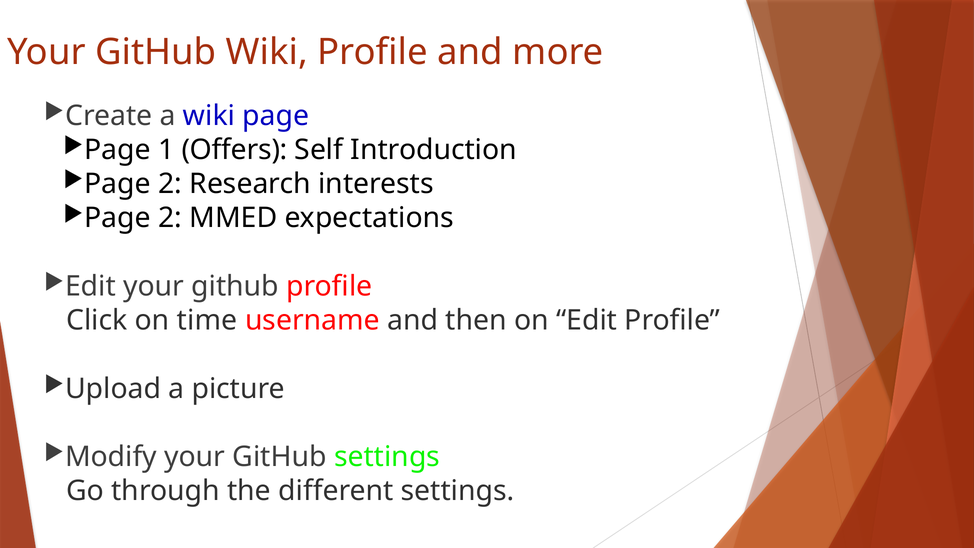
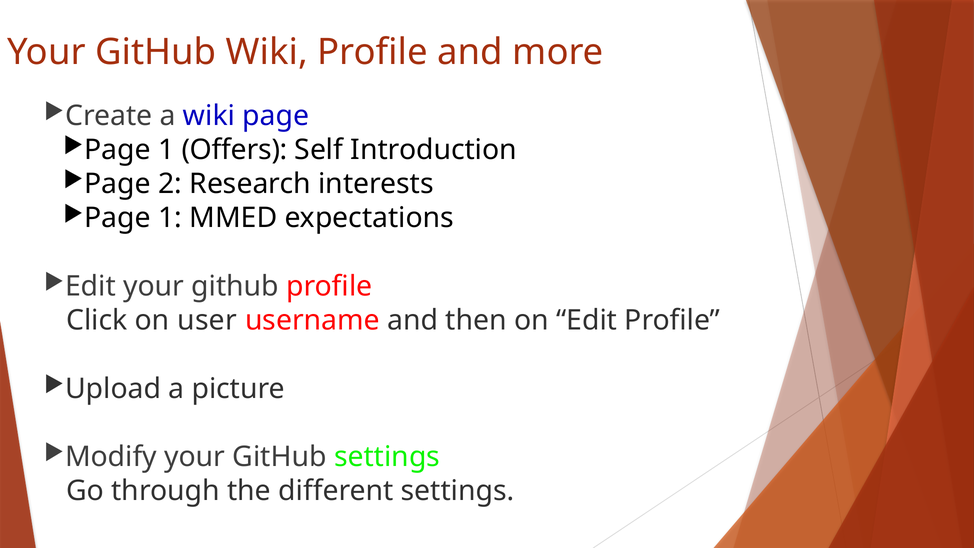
2 at (170, 218): 2 -> 1
time: time -> user
